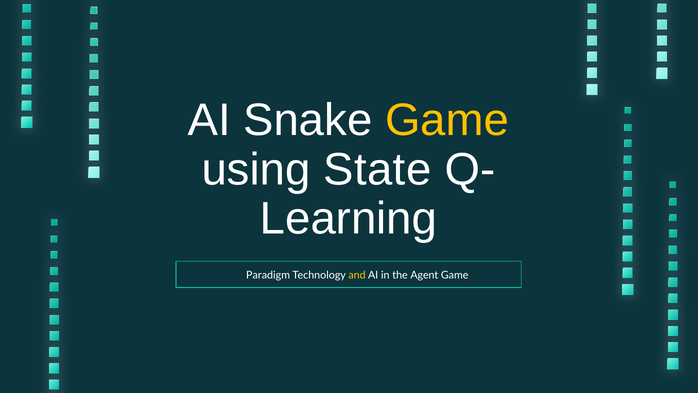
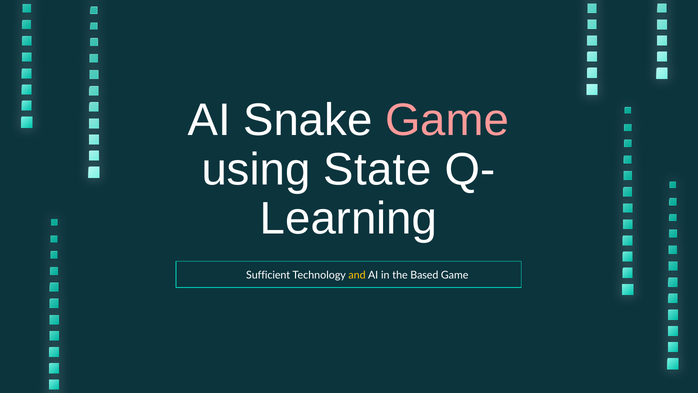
Game at (447, 120) colour: yellow -> pink
Paradigm: Paradigm -> Sufficient
Agent: Agent -> Based
